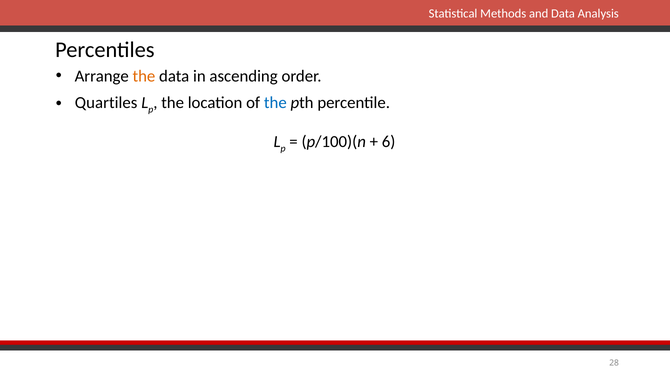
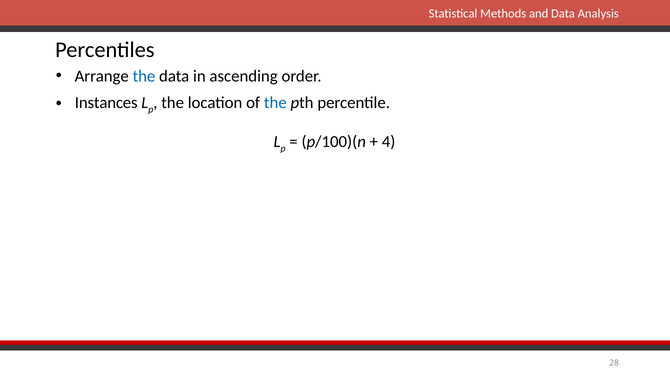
the at (144, 76) colour: orange -> blue
Quartiles: Quartiles -> Instances
6: 6 -> 4
